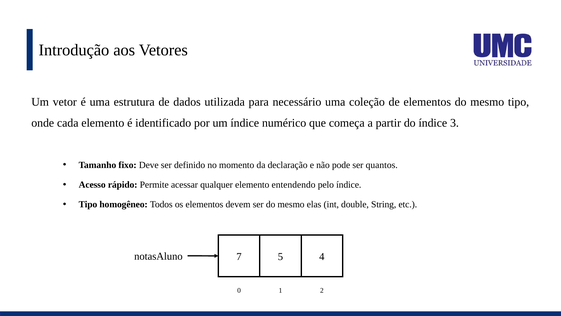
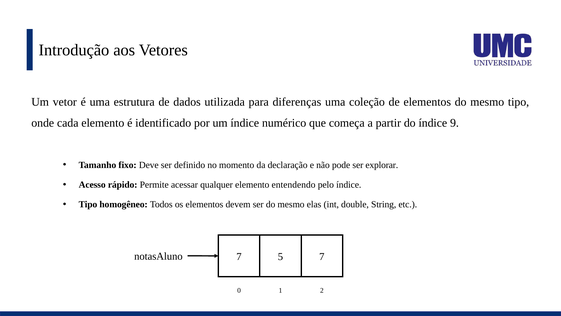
necessário: necessário -> diferenças
3: 3 -> 9
quantos: quantos -> explorar
7 4: 4 -> 7
